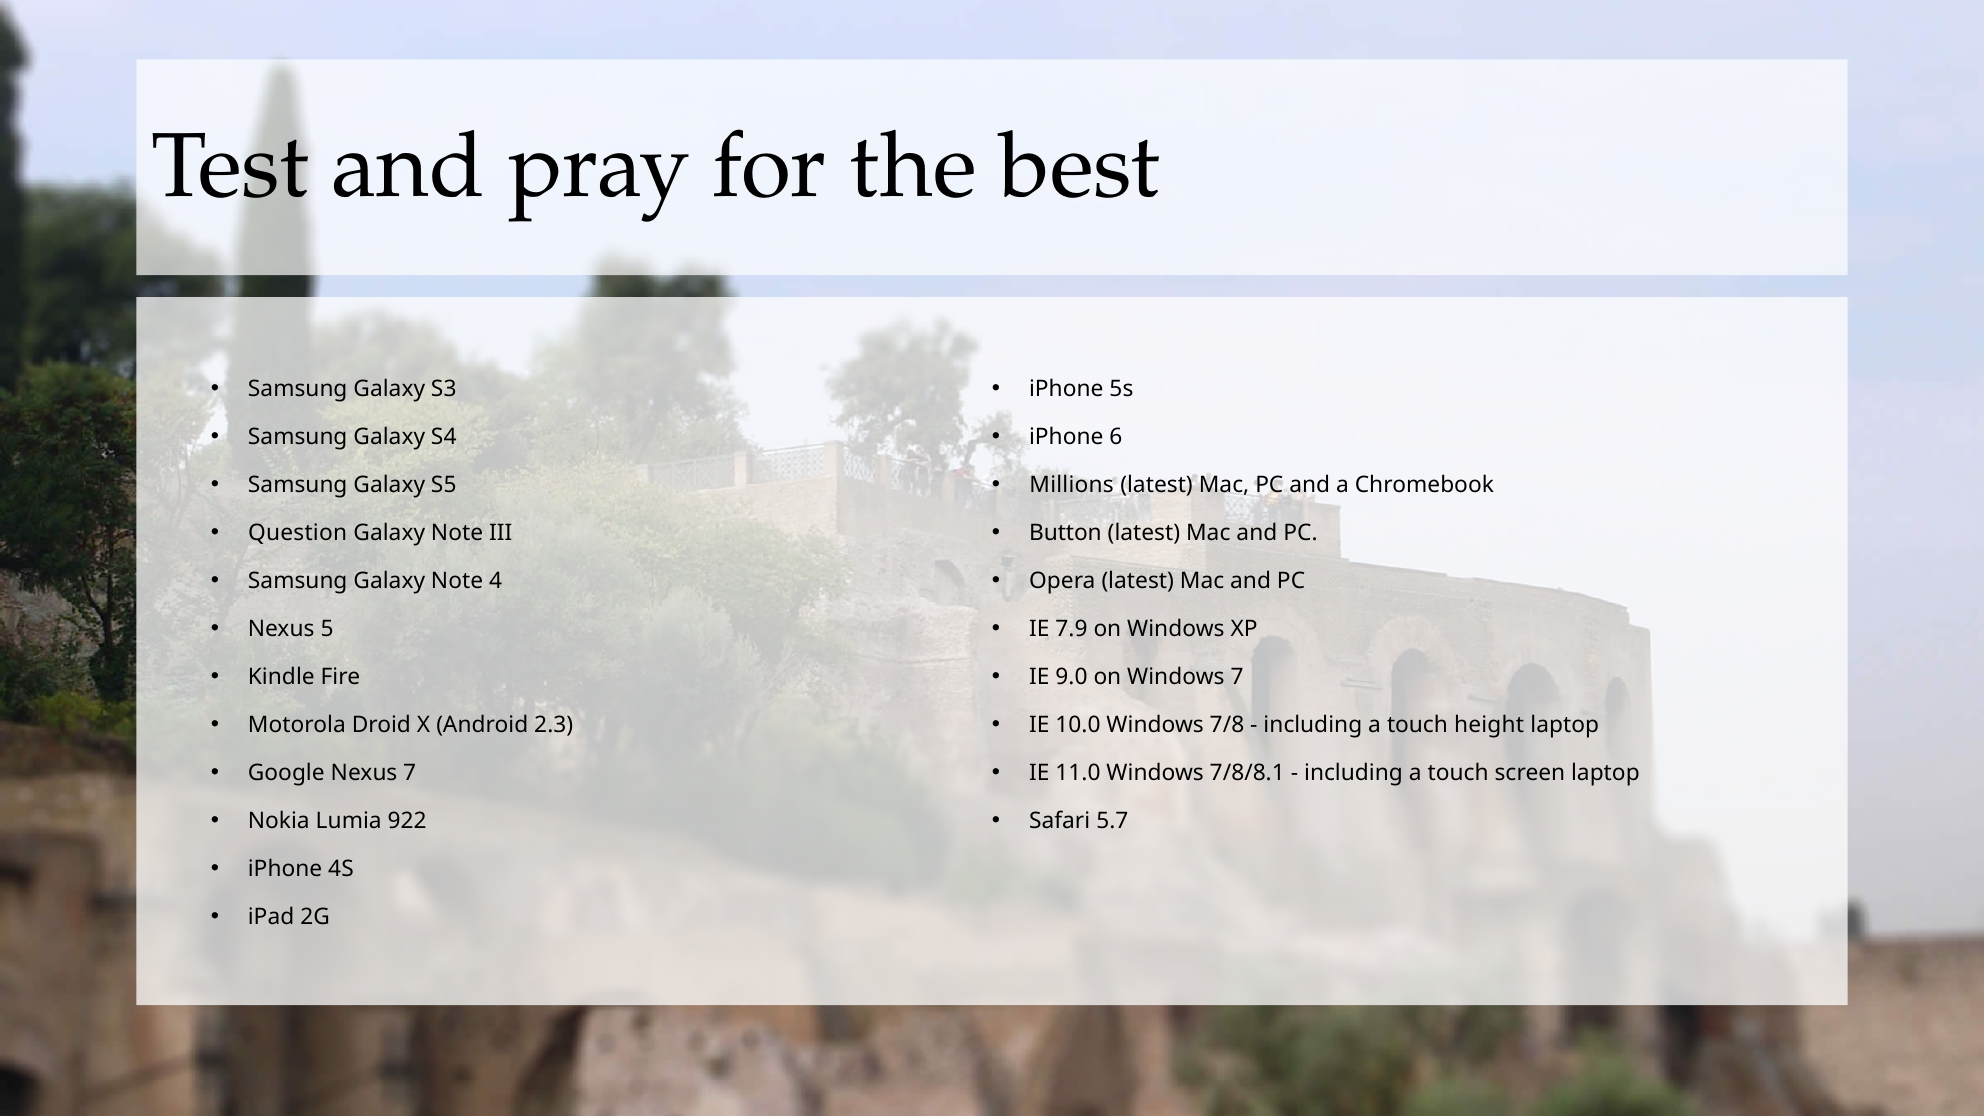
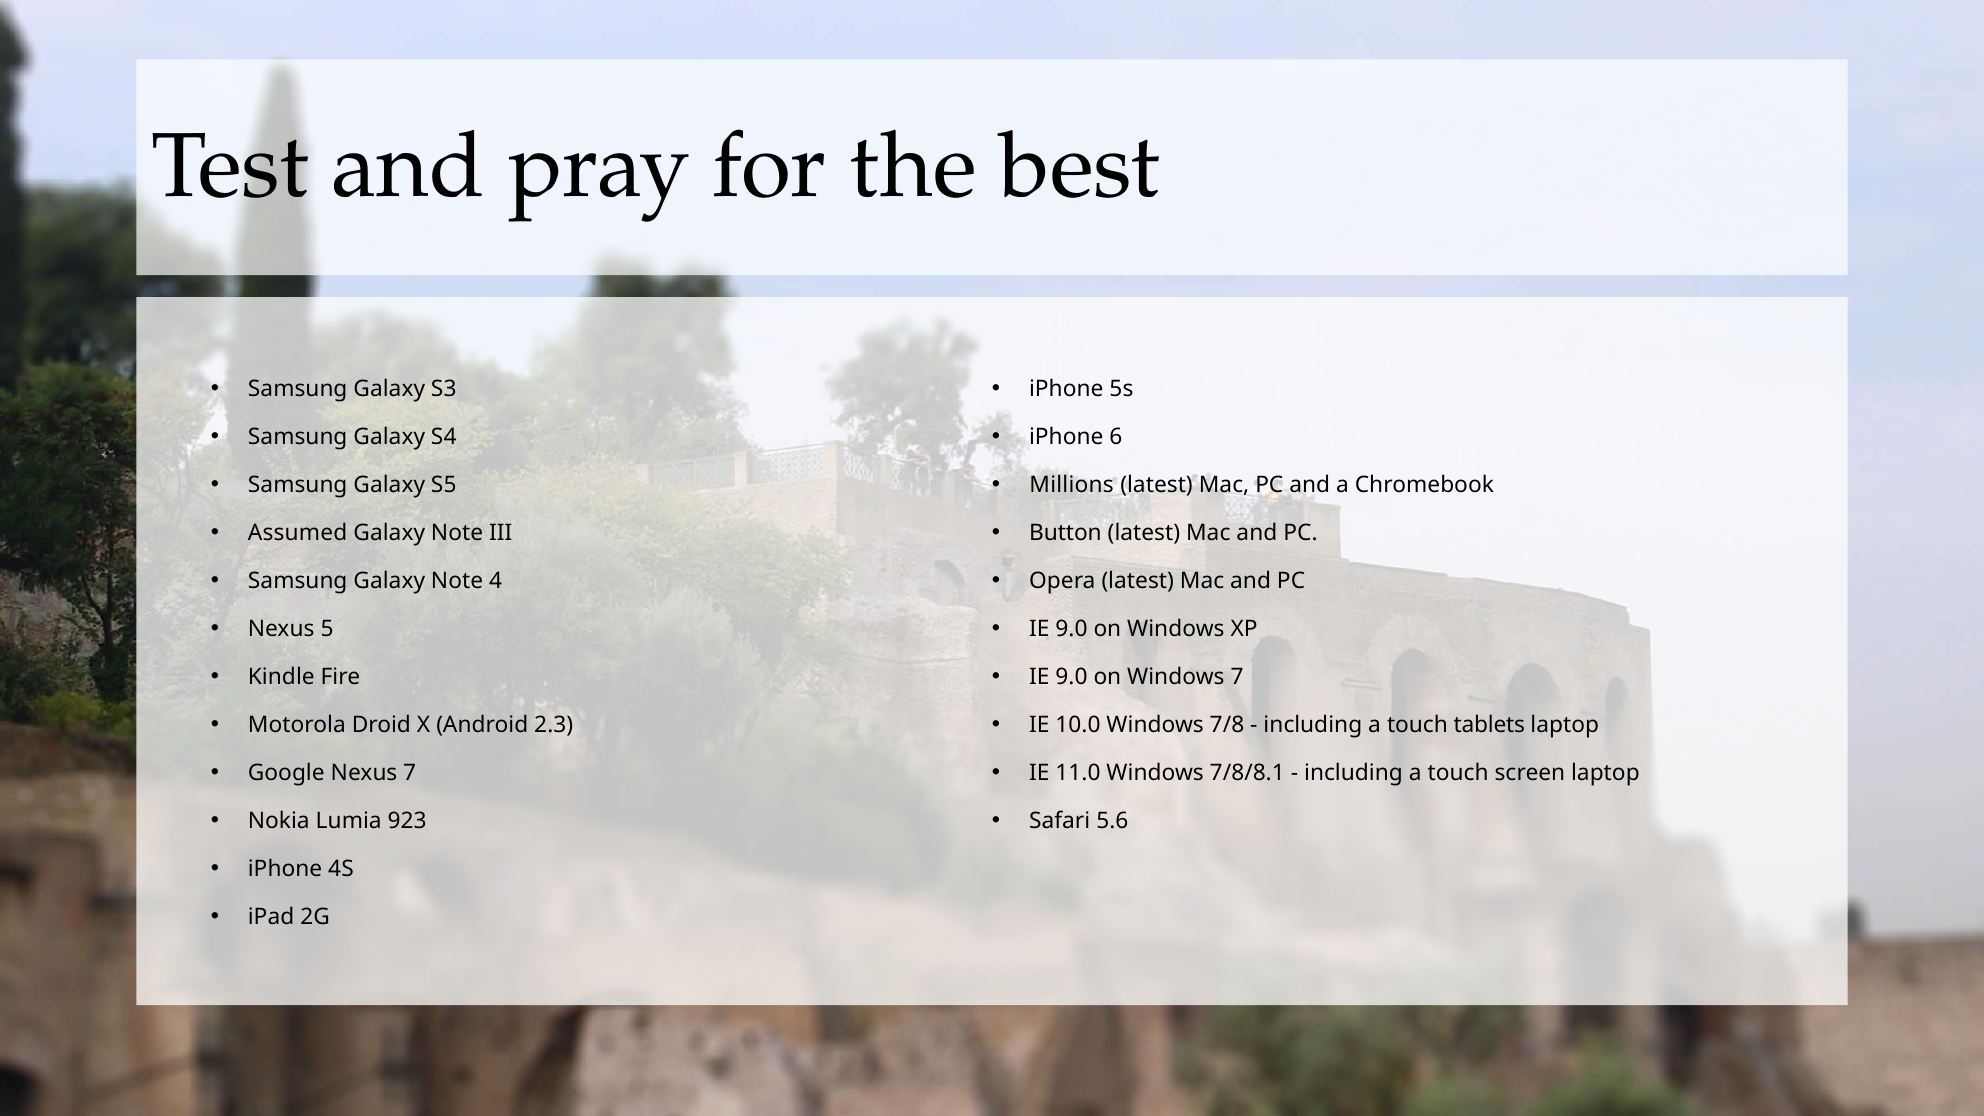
Question: Question -> Assumed
7.9 at (1071, 629): 7.9 -> 9.0
height: height -> tablets
922: 922 -> 923
5.7: 5.7 -> 5.6
